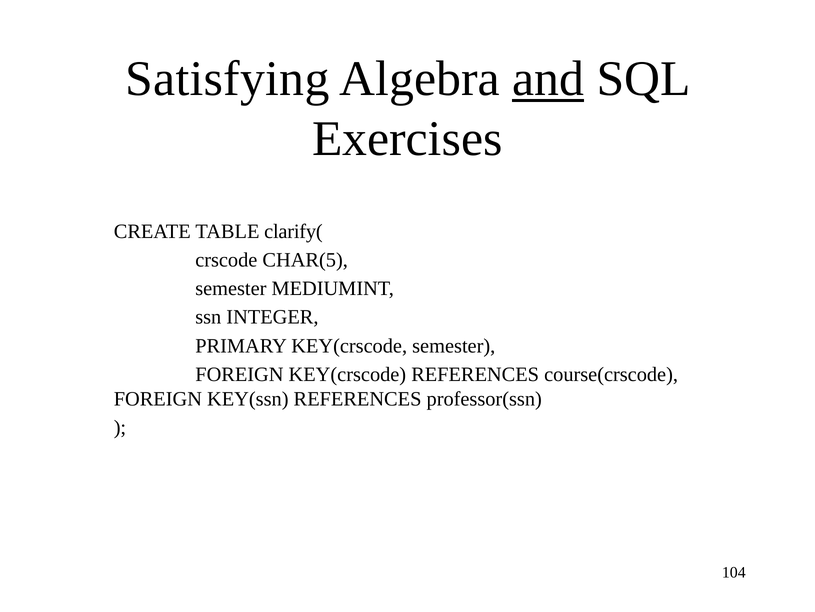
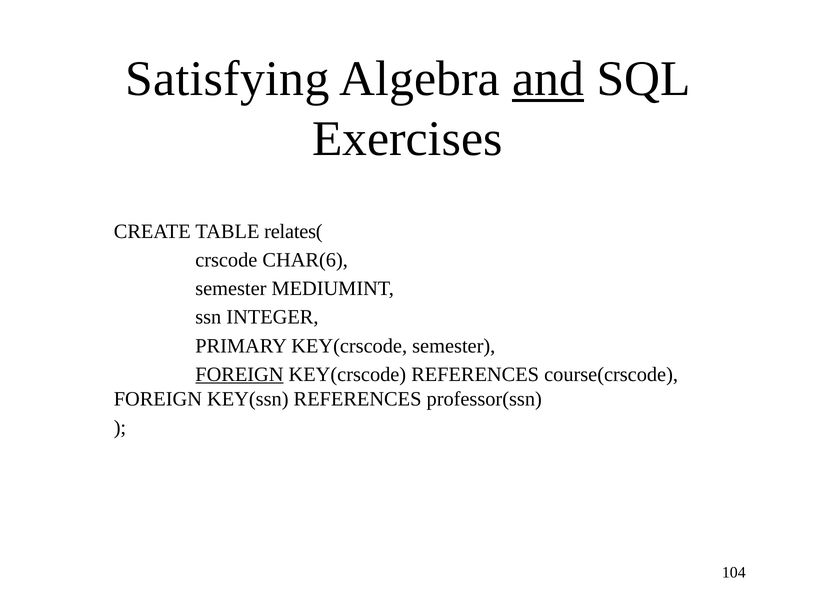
clarify(: clarify( -> relates(
CHAR(5: CHAR(5 -> CHAR(6
FOREIGN at (239, 374) underline: none -> present
